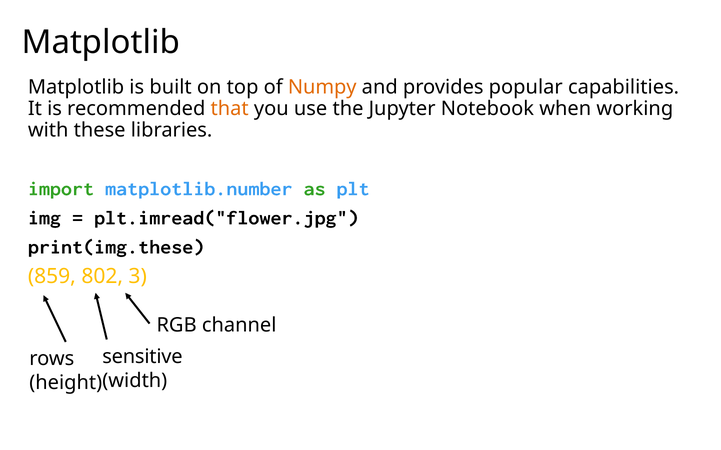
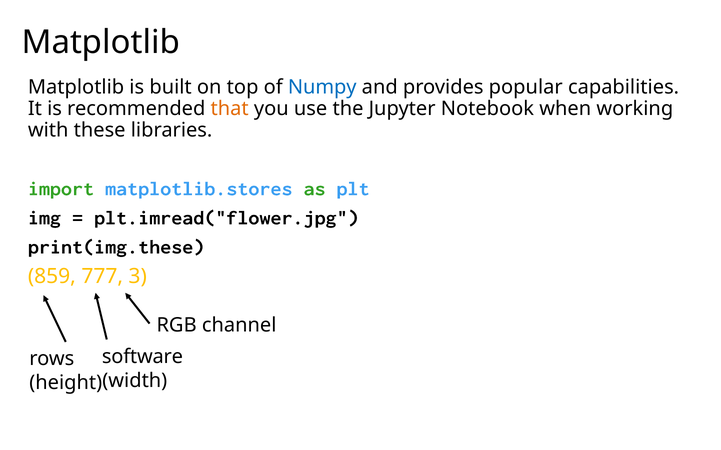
Numpy colour: orange -> blue
matplotlib.number: matplotlib.number -> matplotlib.stores
802: 802 -> 777
sensitive: sensitive -> software
